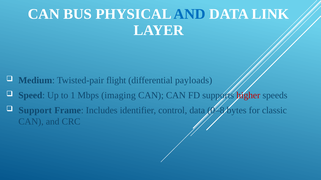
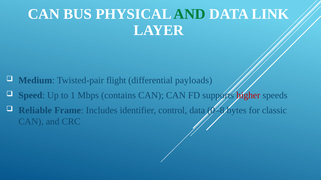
AND at (190, 14) colour: blue -> green
imaging: imaging -> contains
Support: Support -> Reliable
